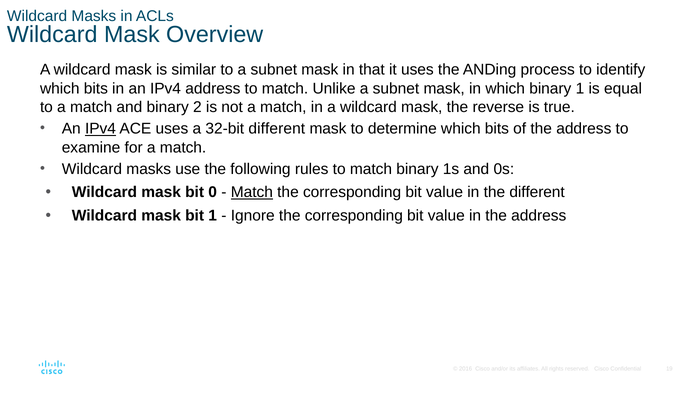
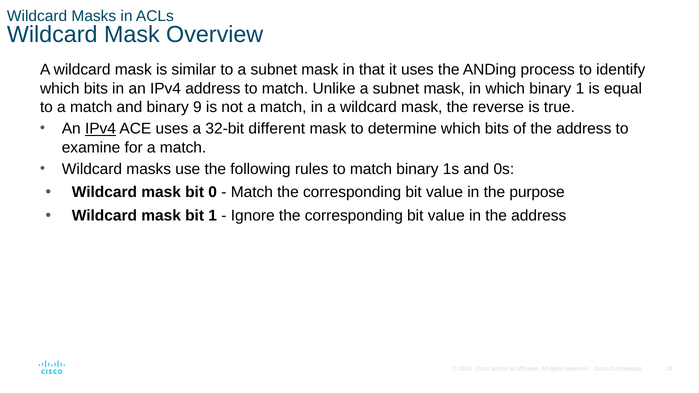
2: 2 -> 9
Match at (252, 192) underline: present -> none
the different: different -> purpose
